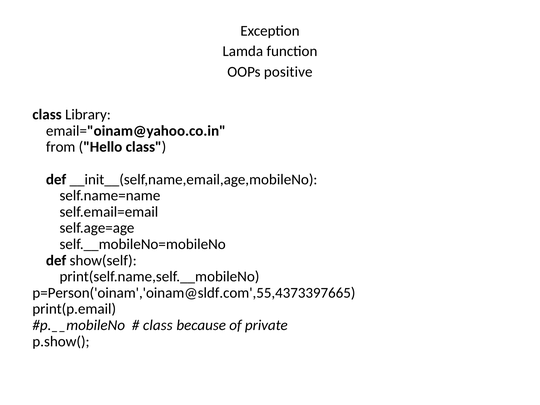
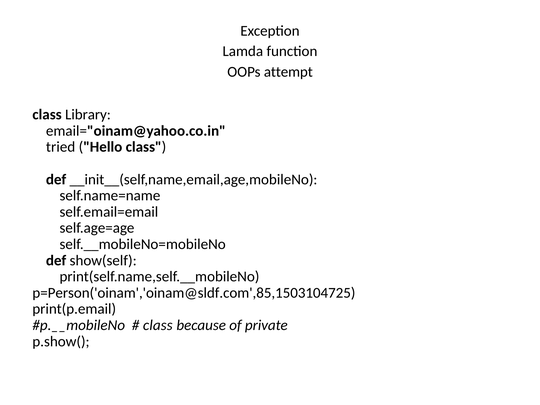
positive: positive -> attempt
from: from -> tried
p=Person('oinam','oinam@sldf.com',55,4373397665: p=Person('oinam','oinam@sldf.com',55,4373397665 -> p=Person('oinam','oinam@sldf.com',85,1503104725
